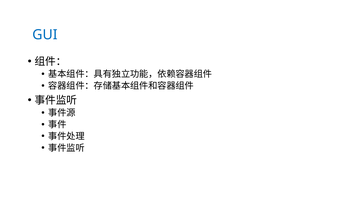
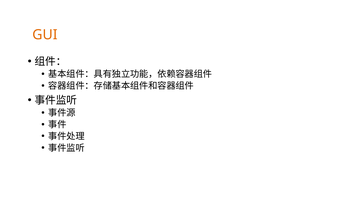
GUI colour: blue -> orange
